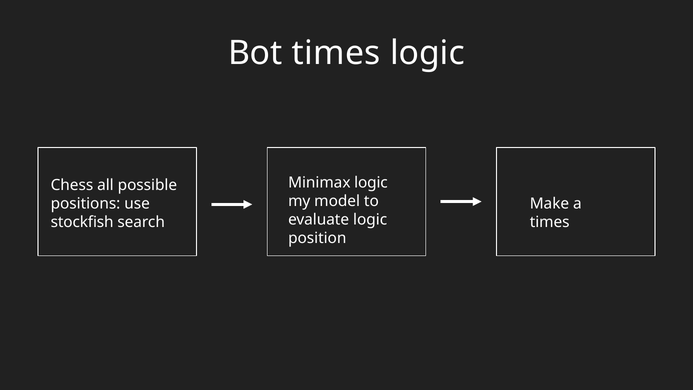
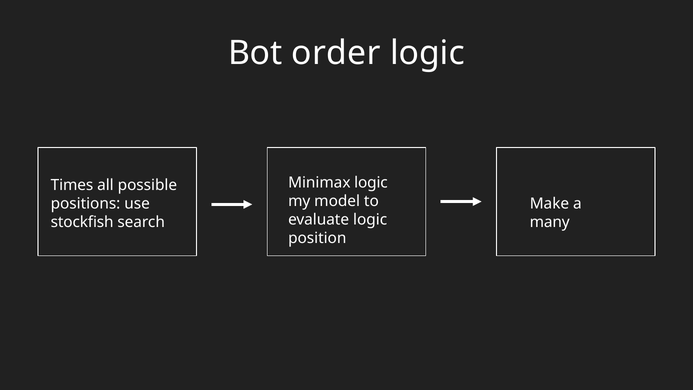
Bot times: times -> order
Chess: Chess -> Times
times at (550, 222): times -> many
